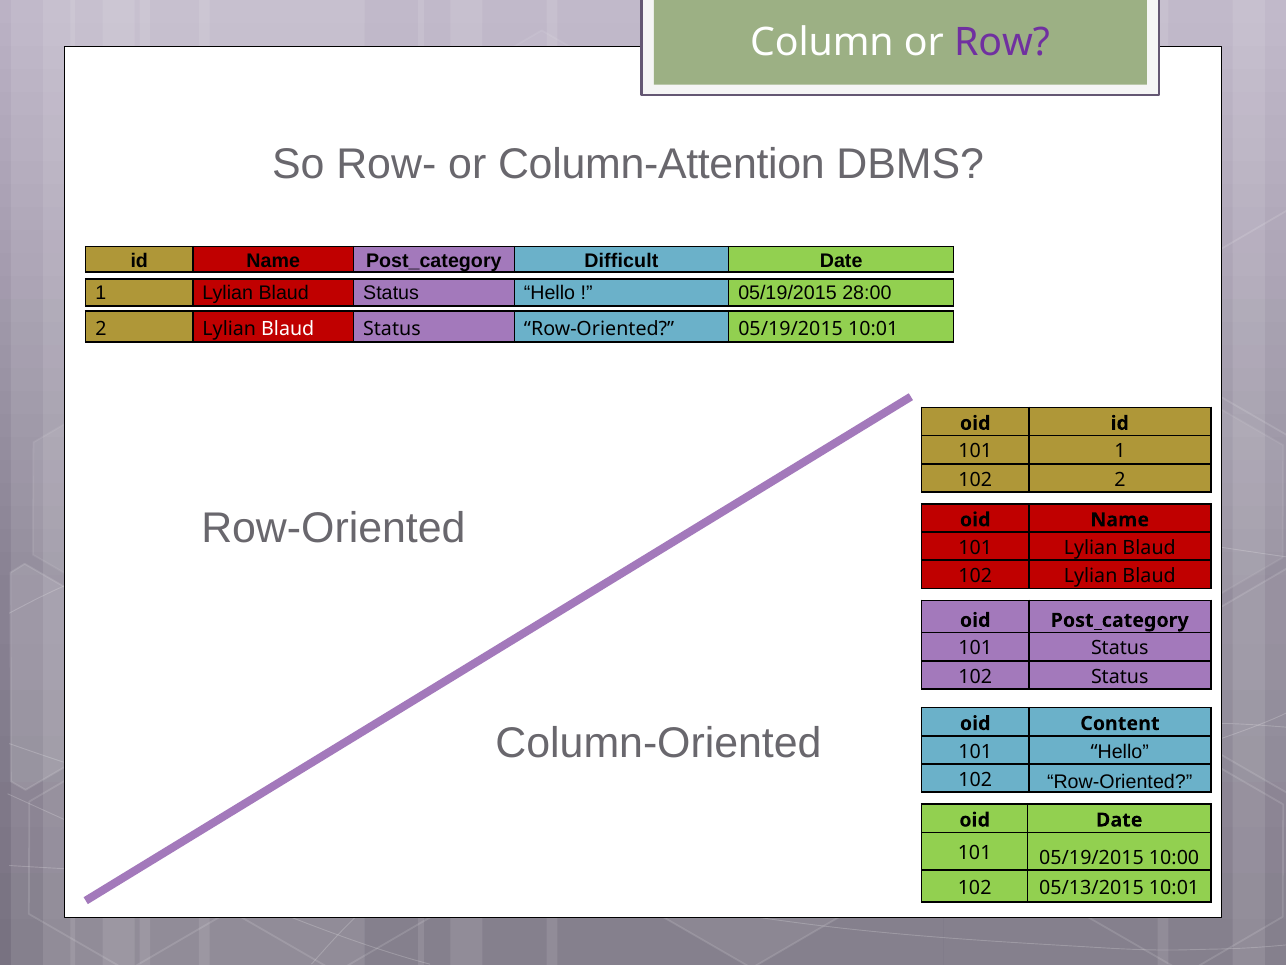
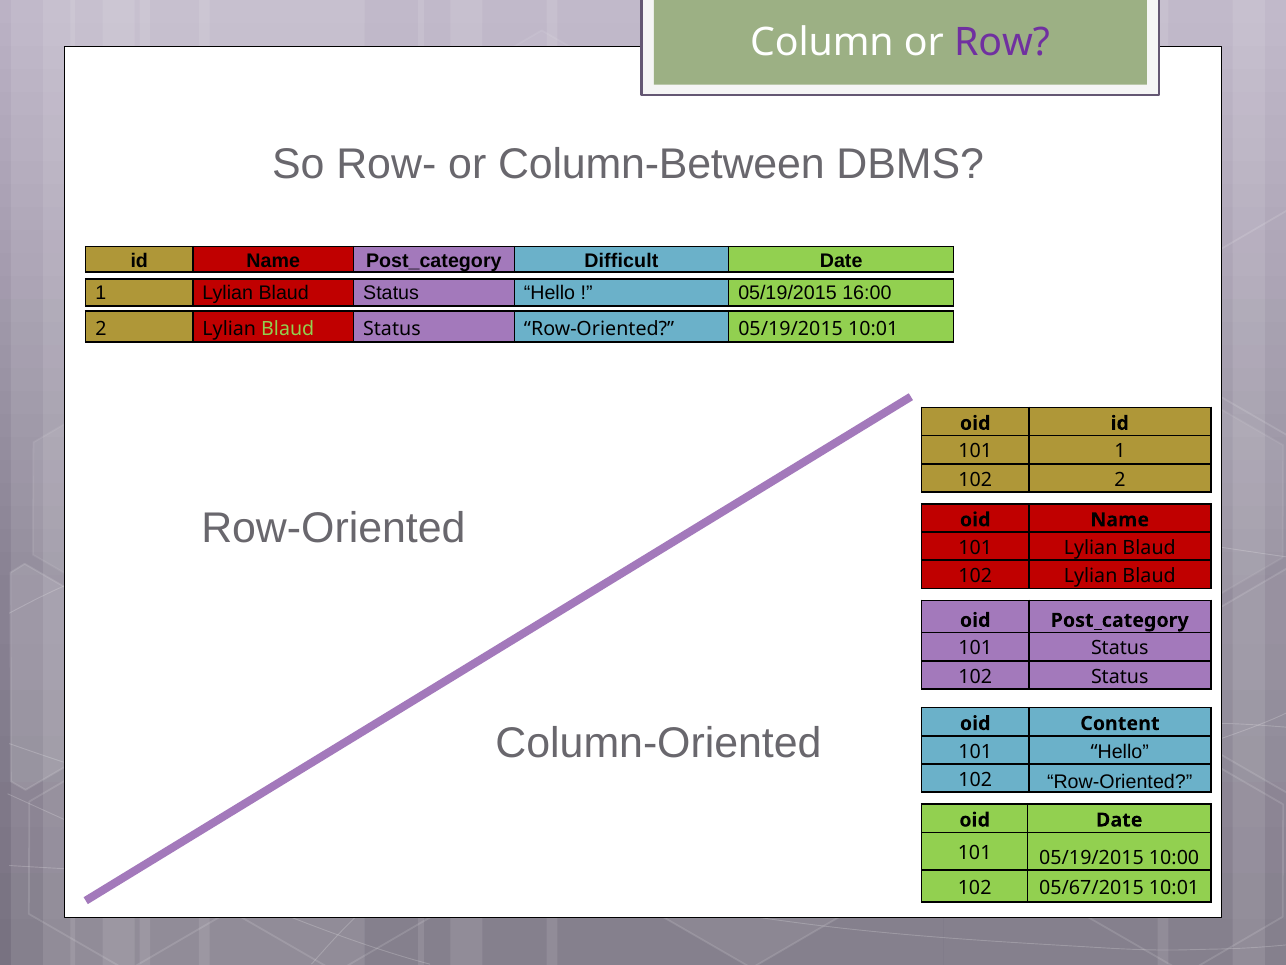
Column-Attention: Column-Attention -> Column-Between
28:00: 28:00 -> 16:00
Blaud at (288, 329) colour: white -> light green
05/13/2015: 05/13/2015 -> 05/67/2015
